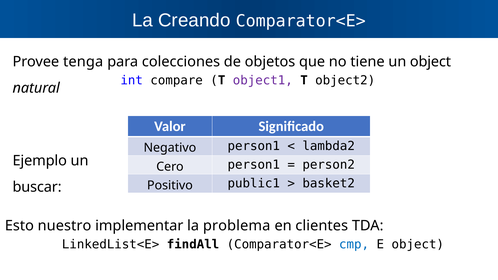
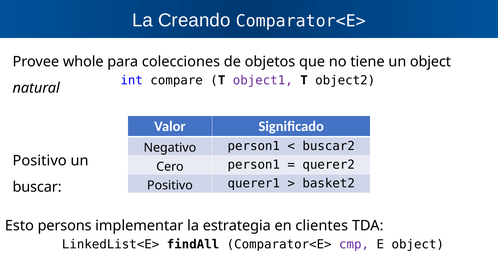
tenga: tenga -> whole
lambda2: lambda2 -> buscar2
Ejemplo at (40, 161): Ejemplo -> Positivo
person2: person2 -> querer2
public1: public1 -> querer1
nuestro: nuestro -> persons
problema: problema -> estrategia
cmp colour: blue -> purple
